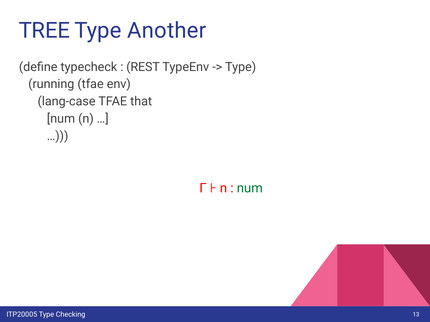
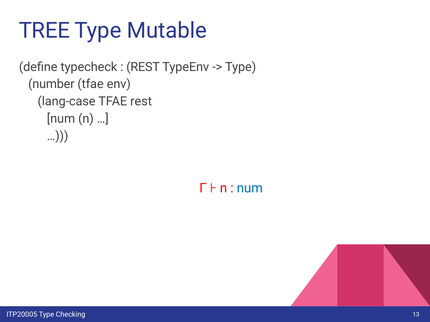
Another: Another -> Mutable
running: running -> number
TFAE that: that -> rest
num at (250, 189) colour: green -> blue
